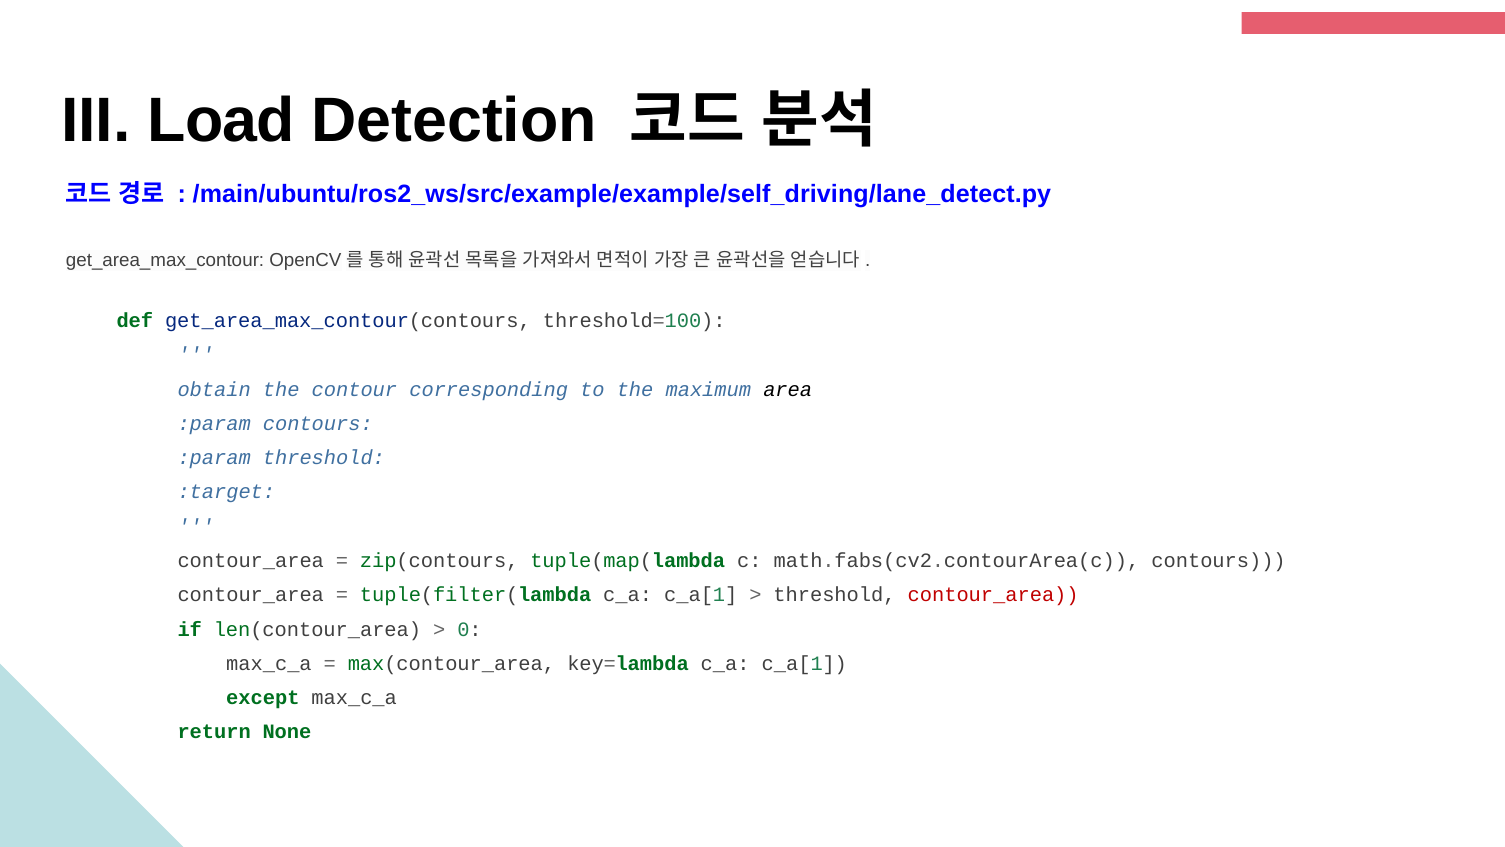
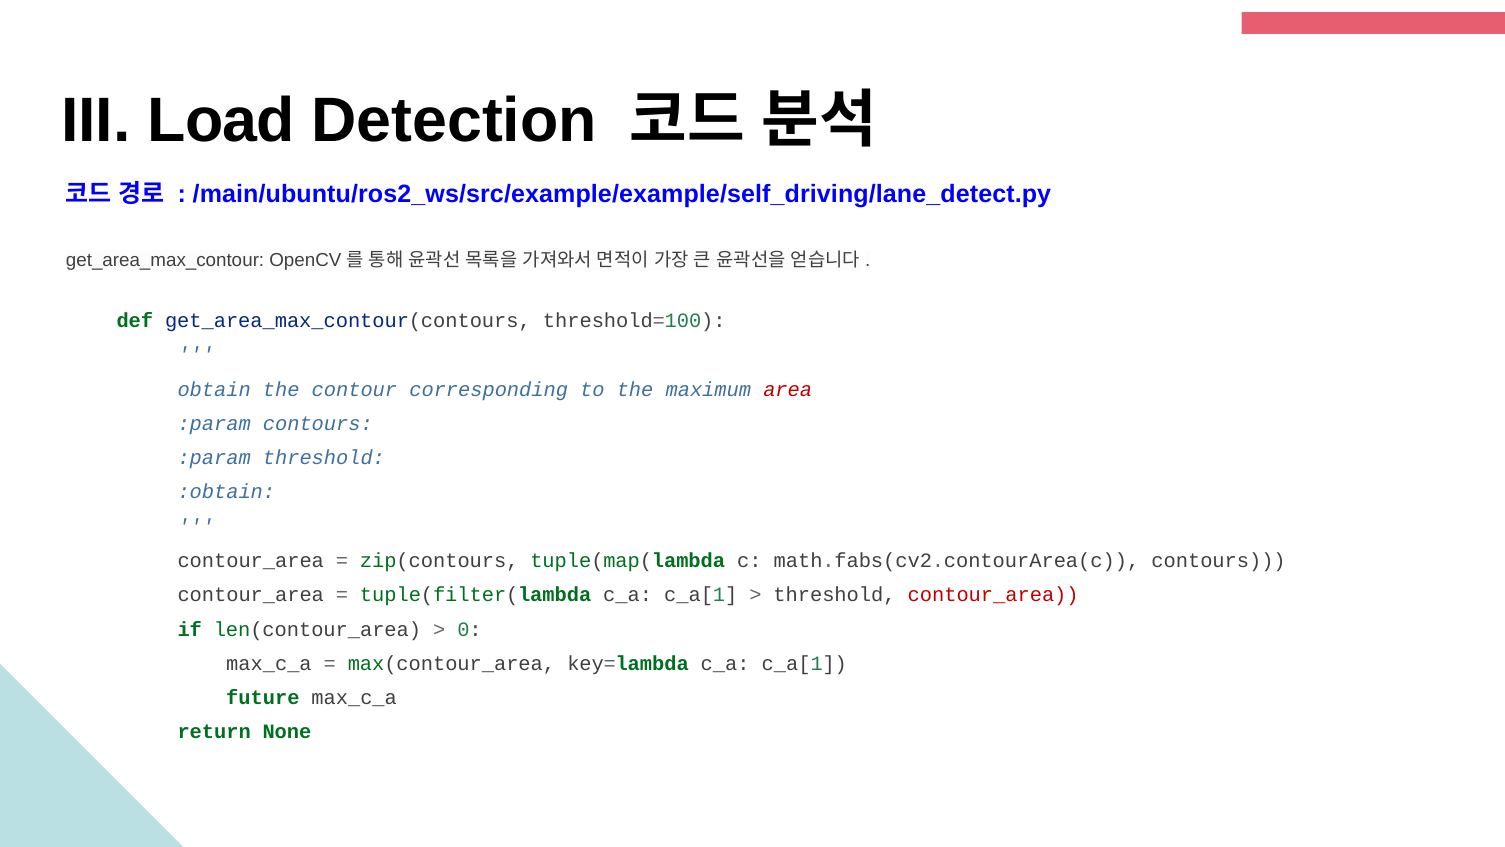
area colour: black -> red
:target: :target -> :obtain
except: except -> future
